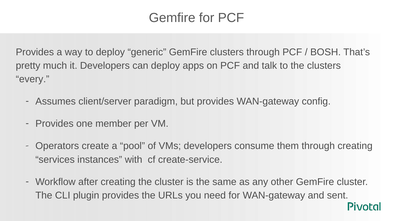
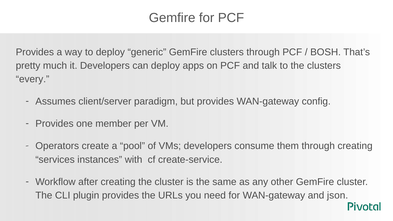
sent: sent -> json
